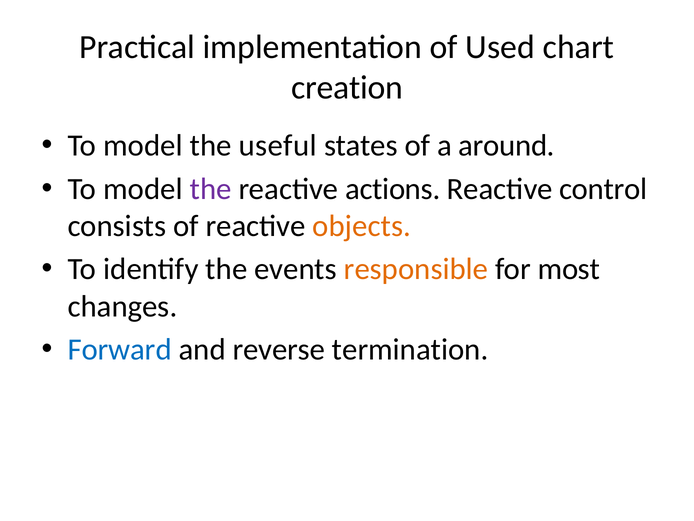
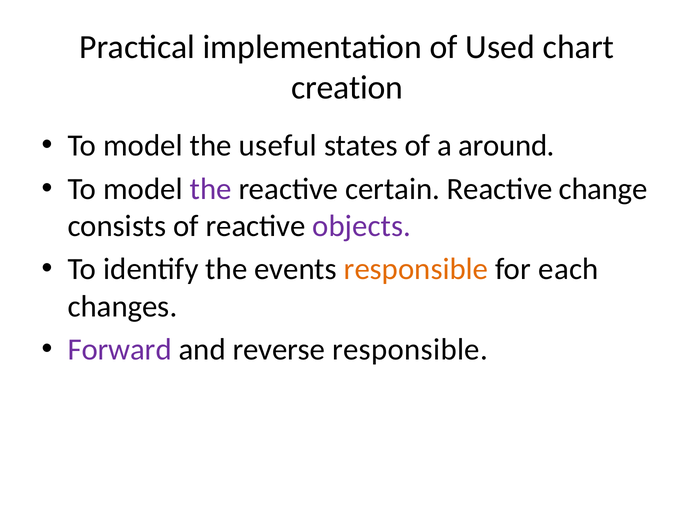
actions: actions -> certain
control: control -> change
objects colour: orange -> purple
most: most -> each
Forward colour: blue -> purple
reverse termination: termination -> responsible
